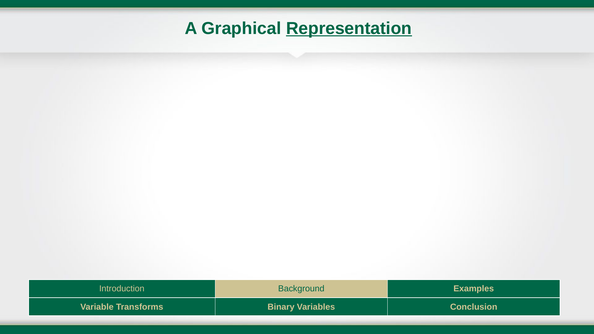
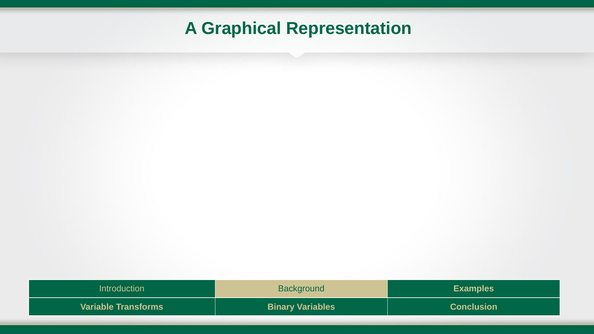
Representation underline: present -> none
